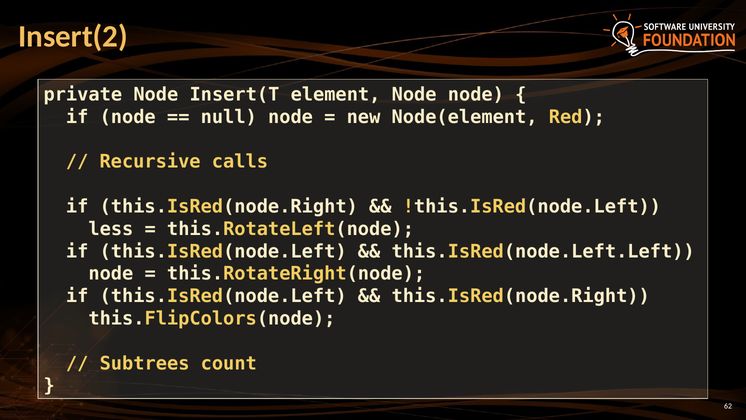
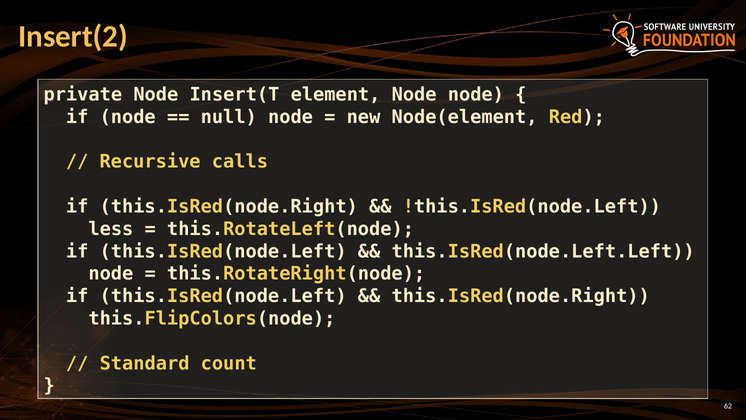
Subtrees: Subtrees -> Standard
